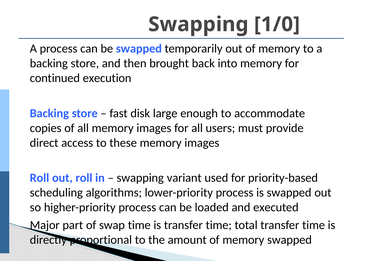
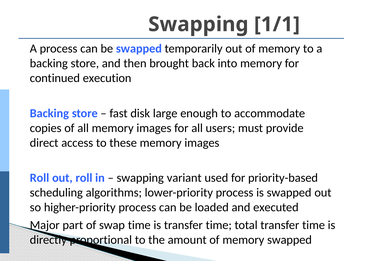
1/0: 1/0 -> 1/1
